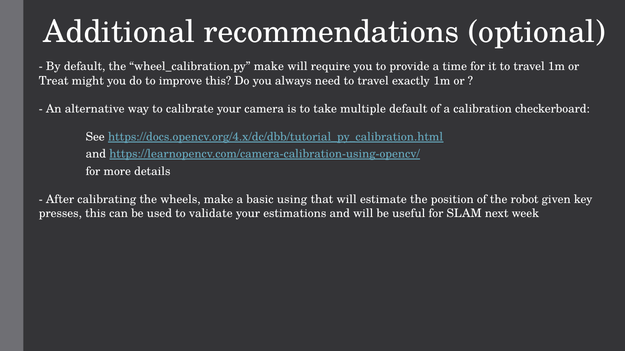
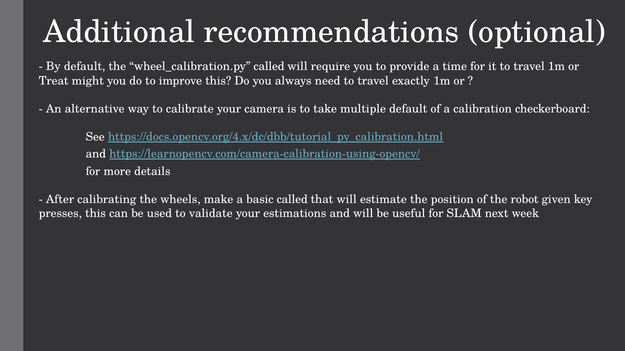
wheel_calibration.py make: make -> called
basic using: using -> called
